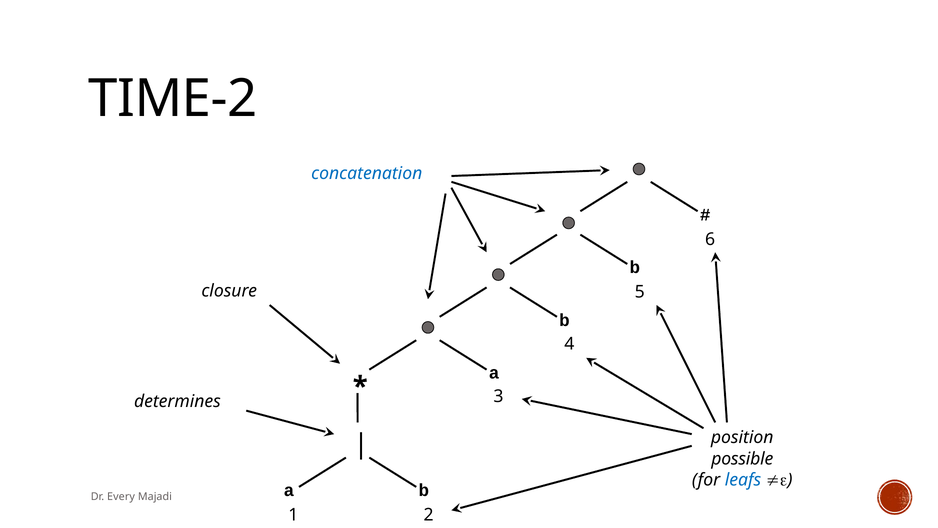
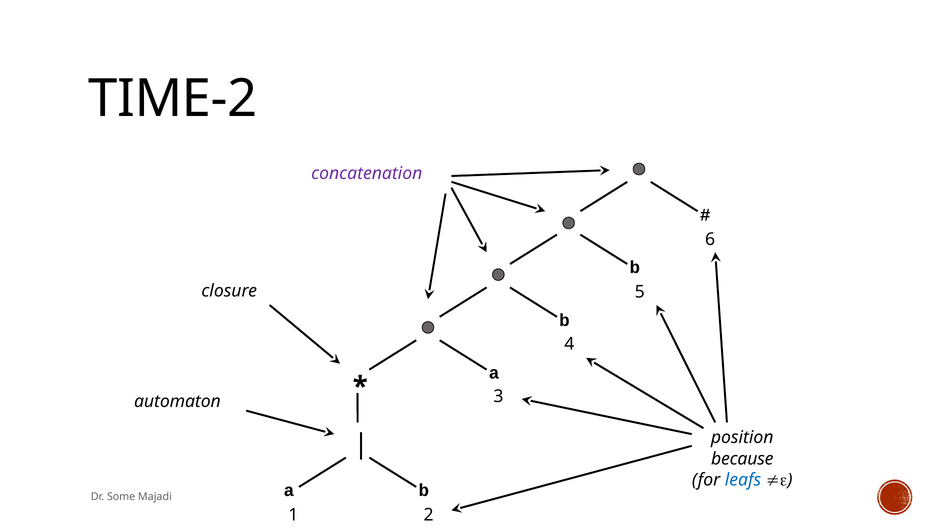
concatenation colour: blue -> purple
determines: determines -> automaton
possible: possible -> because
Every: Every -> Some
